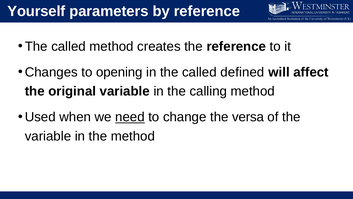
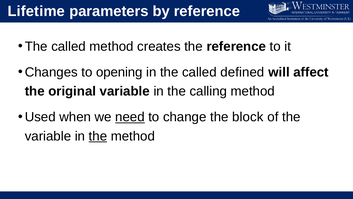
Yourself: Yourself -> Lifetime
versa: versa -> block
the at (98, 136) underline: none -> present
